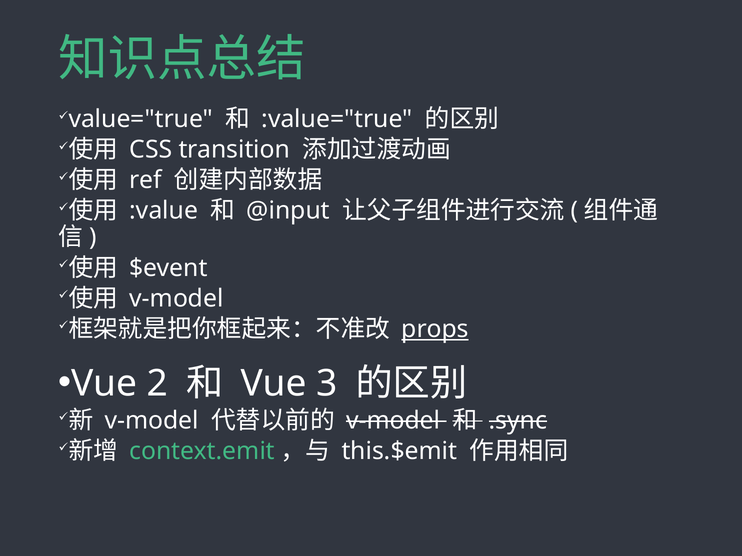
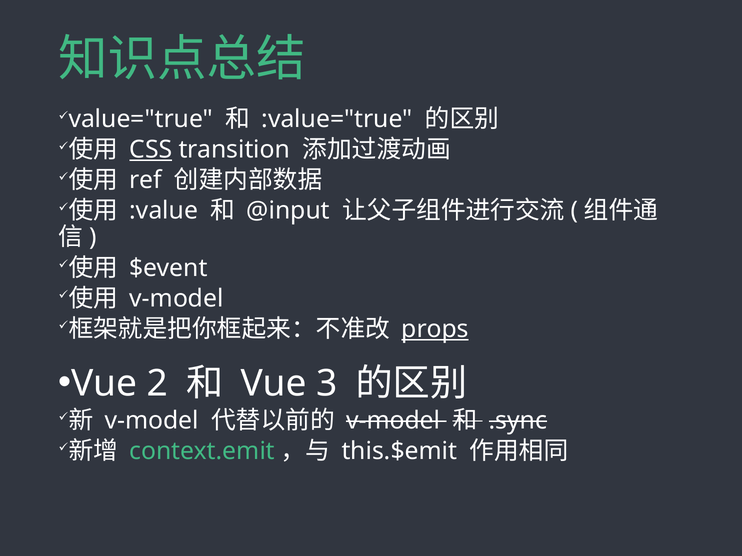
CSS underline: none -> present
